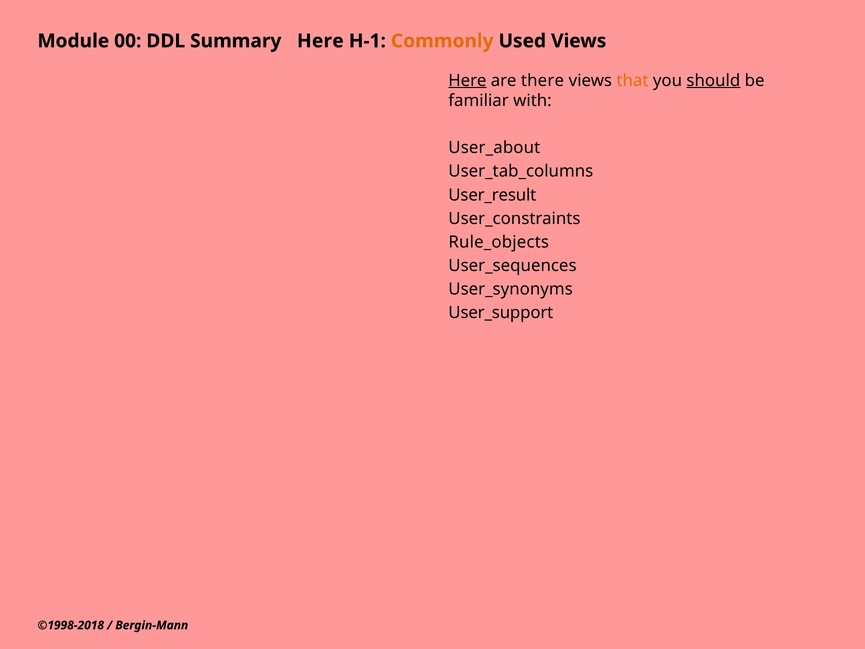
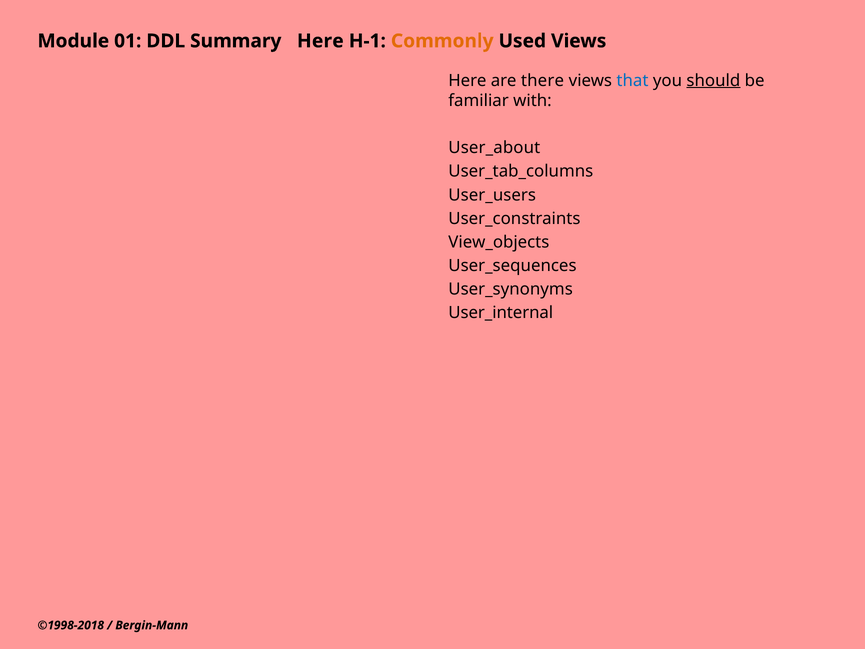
00: 00 -> 01
Here at (467, 80) underline: present -> none
that colour: orange -> blue
User_result: User_result -> User_users
Rule_objects: Rule_objects -> View_objects
User_support: User_support -> User_internal
